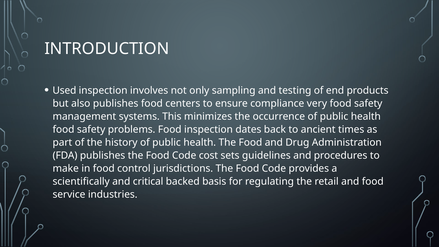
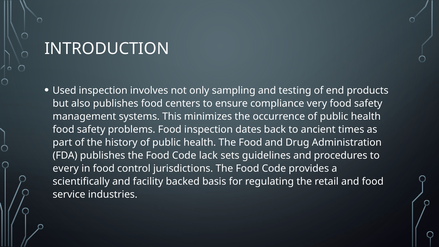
cost: cost -> lack
make: make -> every
critical: critical -> facility
